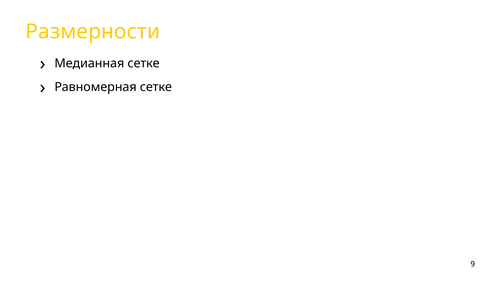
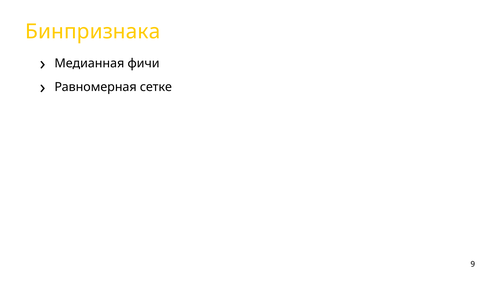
Размерности: Размерности -> Бинпризнака
Медианная сетке: сетке -> фичи
